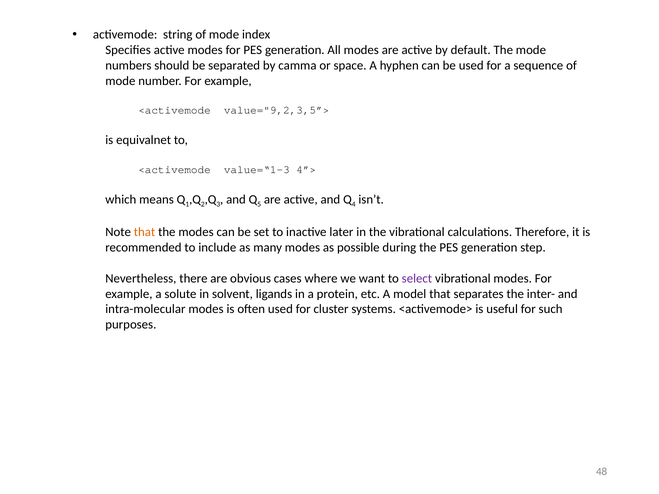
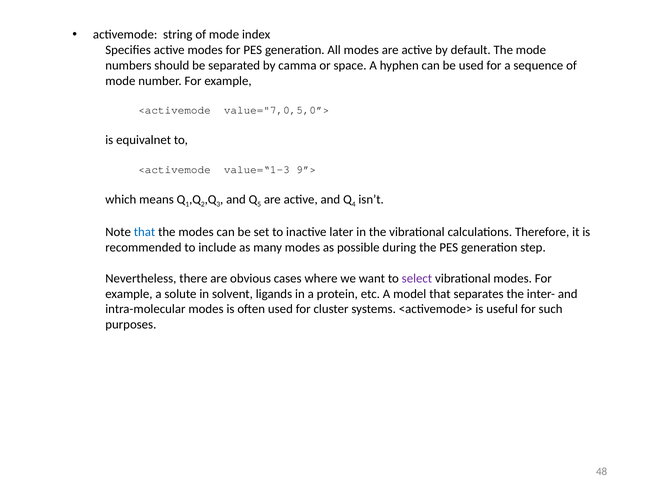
value="9,2,3,5”>: value="9,2,3,5”> -> value="7,0,5,0”>
4”>: 4”> -> 9”>
that at (144, 232) colour: orange -> blue
